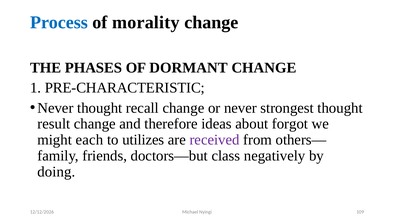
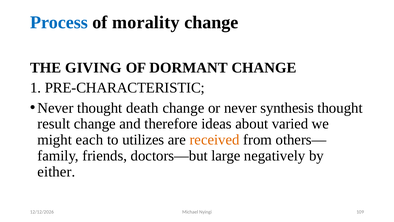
PHASES: PHASES -> GIVING
recall: recall -> death
strongest: strongest -> synthesis
forgot: forgot -> varied
received colour: purple -> orange
class: class -> large
doing: doing -> either
